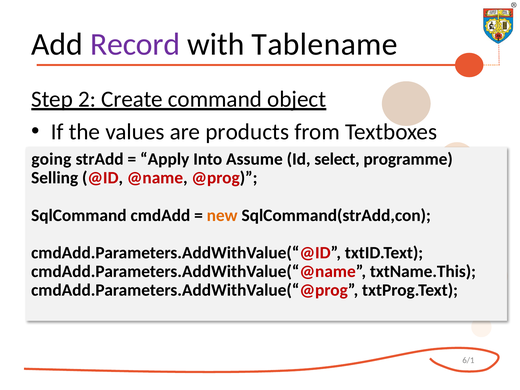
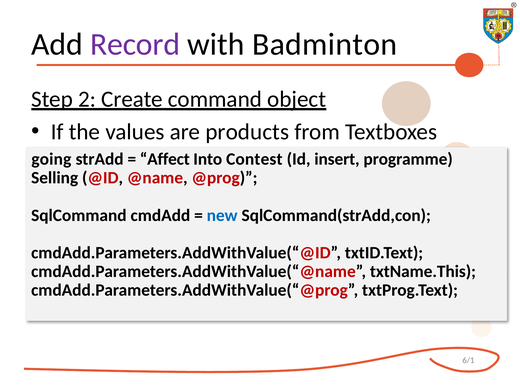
Tablename: Tablename -> Badminton
Apply: Apply -> Affect
Assume: Assume -> Contest
select: select -> insert
new colour: orange -> blue
